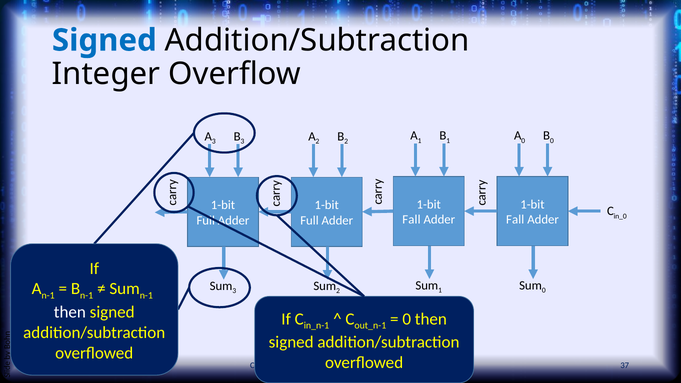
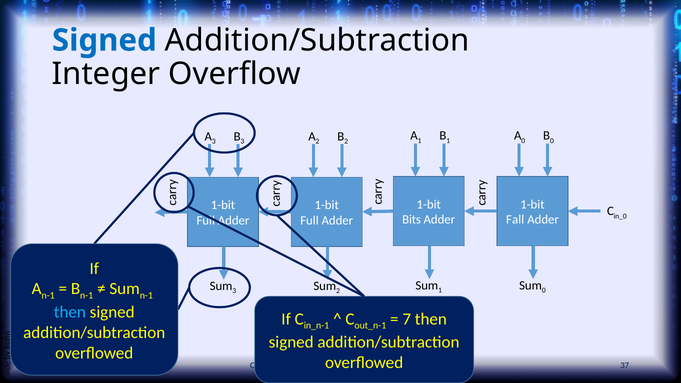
Fall at (411, 220): Fall -> Bits
then at (70, 312) colour: white -> light blue
0 at (407, 319): 0 -> 7
